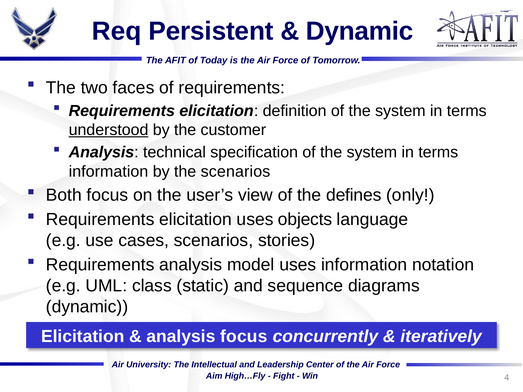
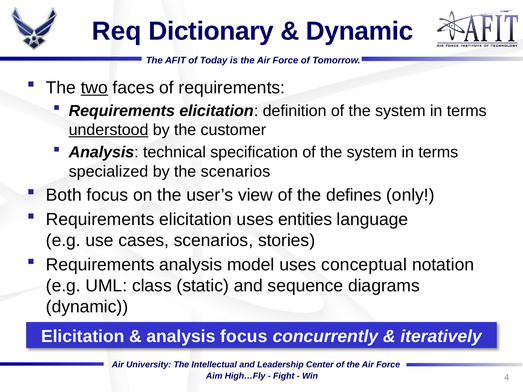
Persistent: Persistent -> Dictionary
two underline: none -> present
information at (108, 172): information -> specialized
objects: objects -> entities
uses information: information -> conceptual
